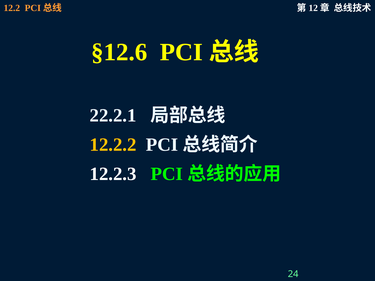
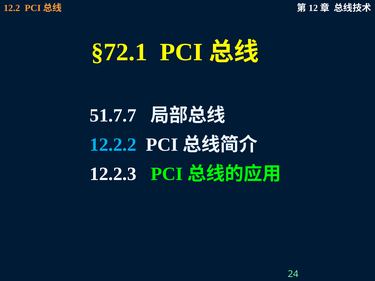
§12.6: §12.6 -> §72.1
22.2.1: 22.2.1 -> 51.7.7
12.2.2 colour: yellow -> light blue
